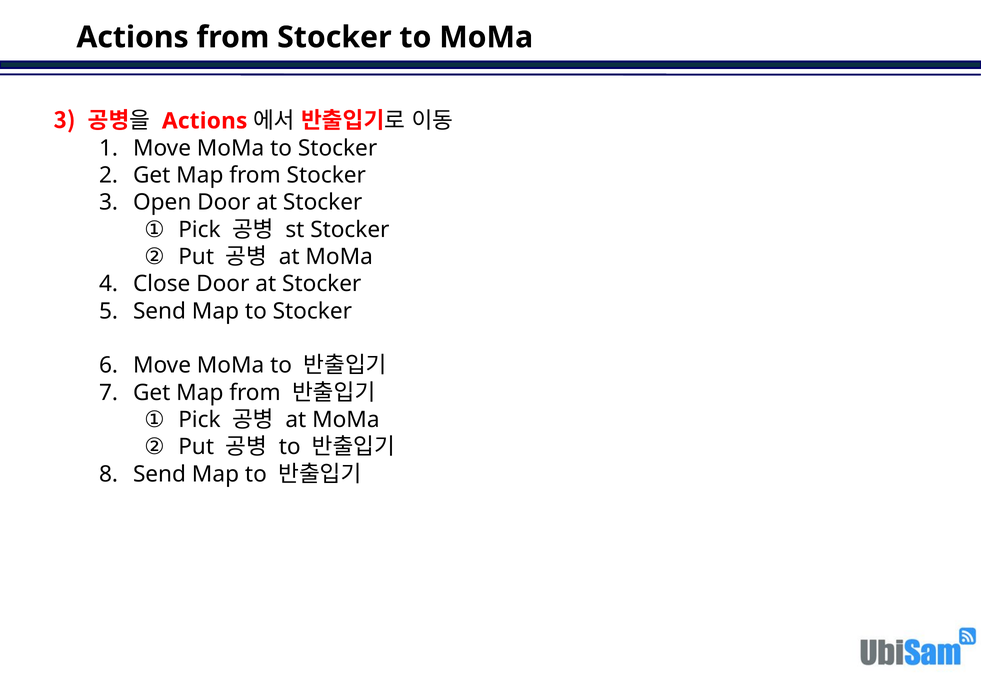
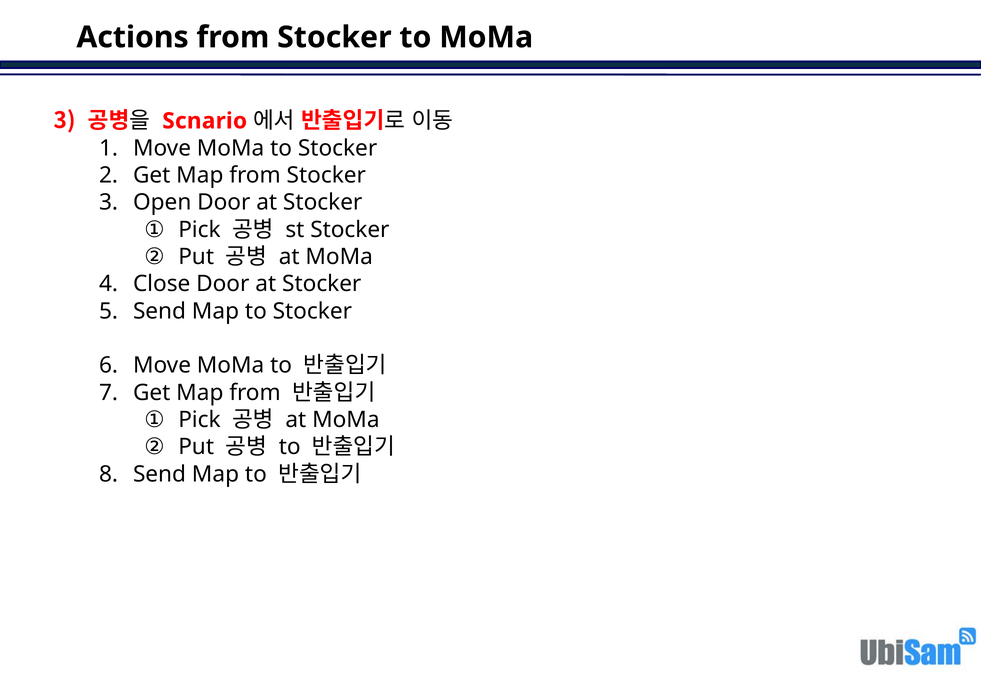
Actions at (205, 121): Actions -> Scnario
